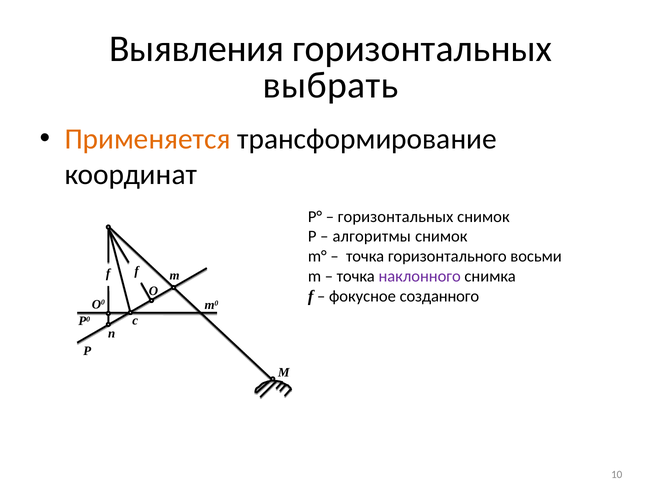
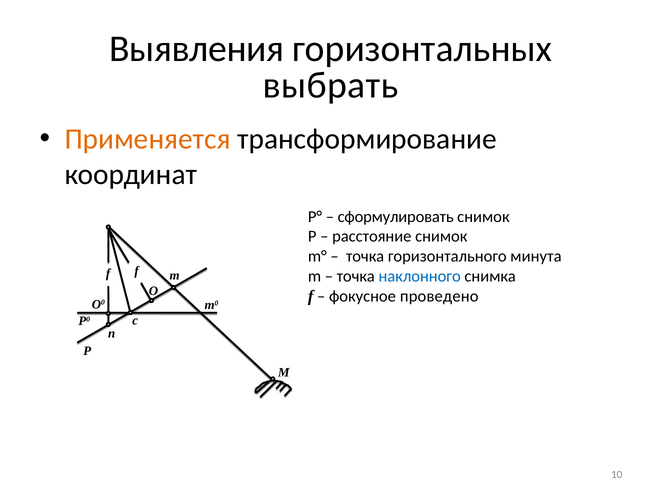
горизонтальных at (396, 216): горизонтальных -> сформулировать
алгоритмы: алгоритмы -> расстояние
восьми: восьми -> минута
наклонного colour: purple -> blue
созданного: созданного -> проведено
